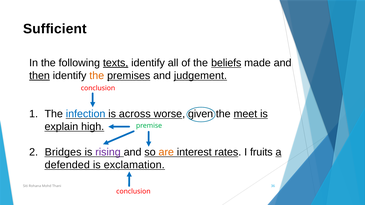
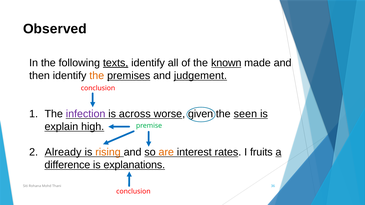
Sufficient: Sufficient -> Observed
beliefs: beliefs -> known
then underline: present -> none
infection colour: blue -> purple
meet: meet -> seen
Bridges: Bridges -> Already
rising colour: purple -> orange
defended: defended -> difference
exclamation: exclamation -> explanations
